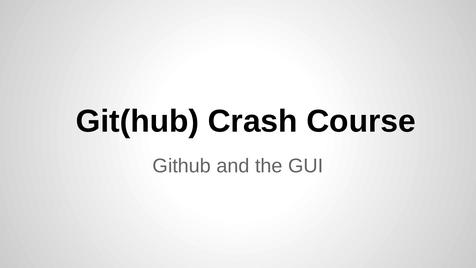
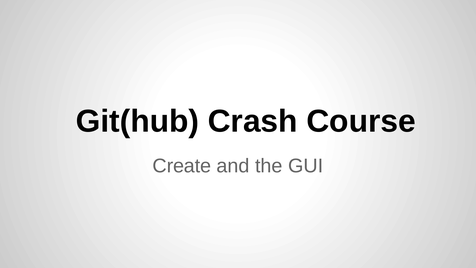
Github: Github -> Create
